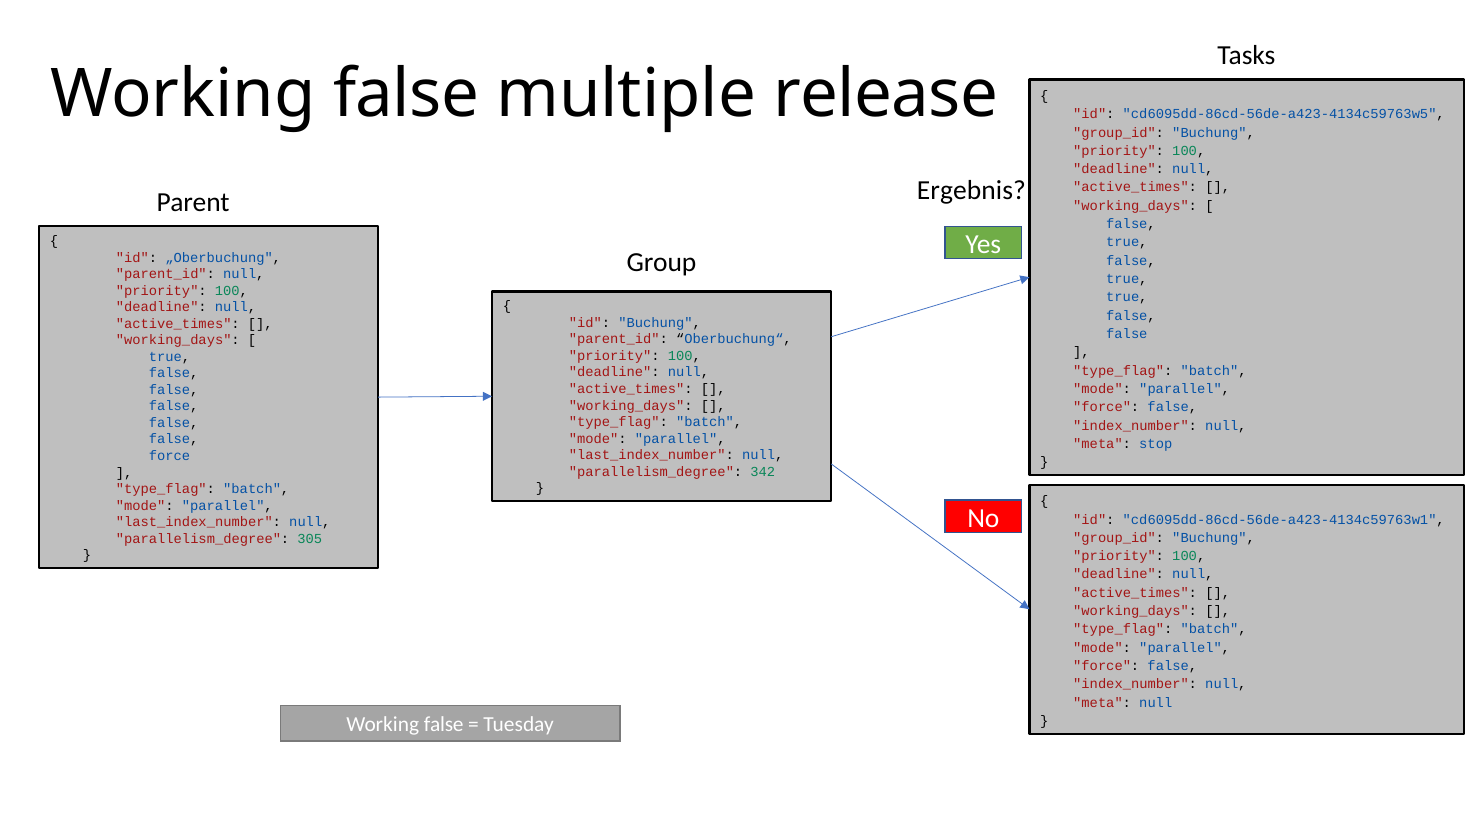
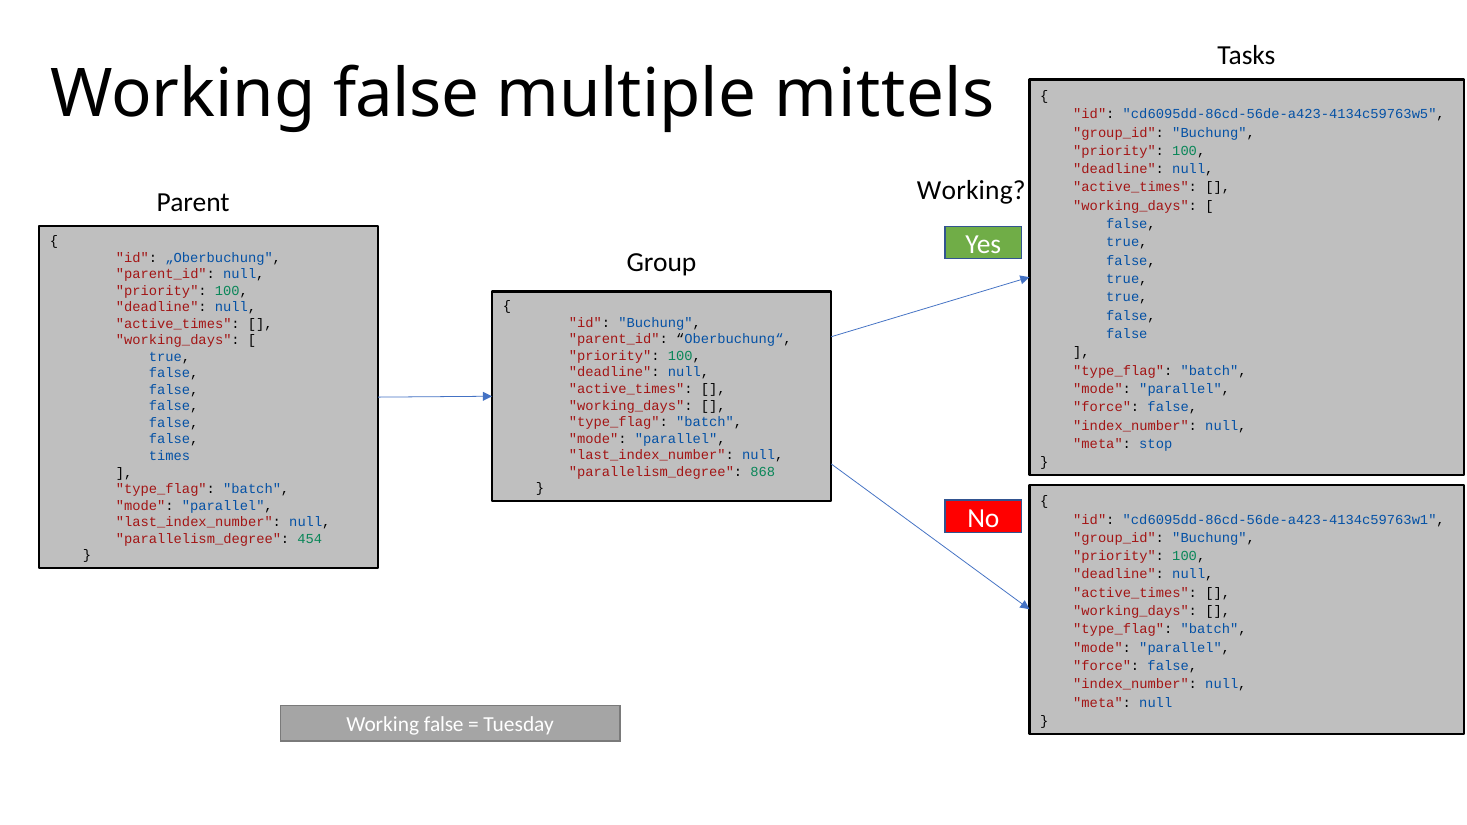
release: release -> mittels
Ergebnis at (971, 190): Ergebnis -> Working
force at (170, 456): force -> times
342: 342 -> 868
305: 305 -> 454
